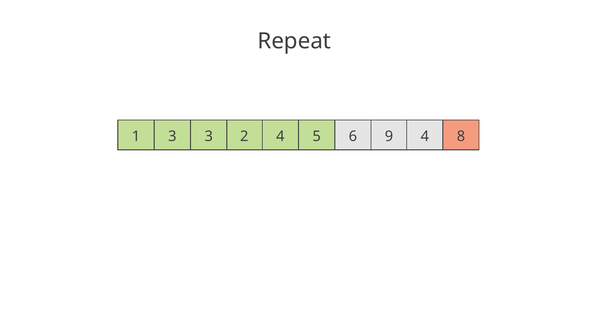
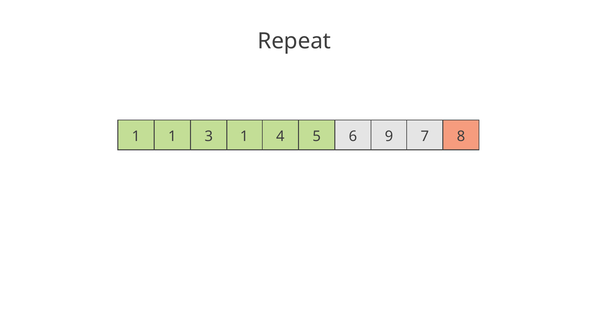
1 3: 3 -> 1
3 2: 2 -> 1
9 4: 4 -> 7
